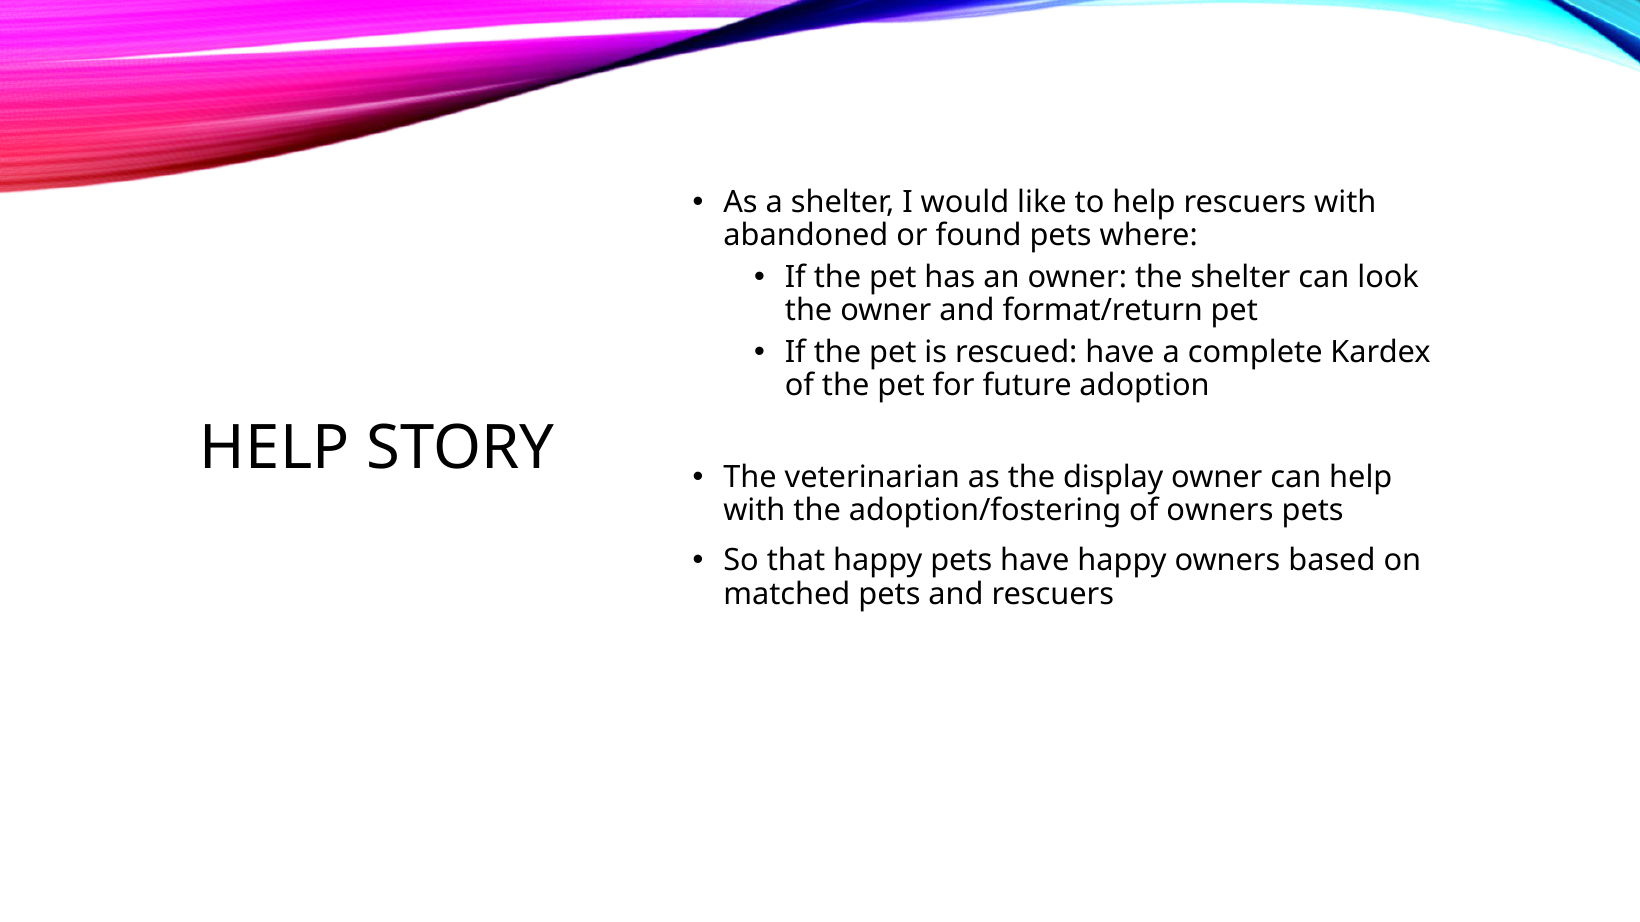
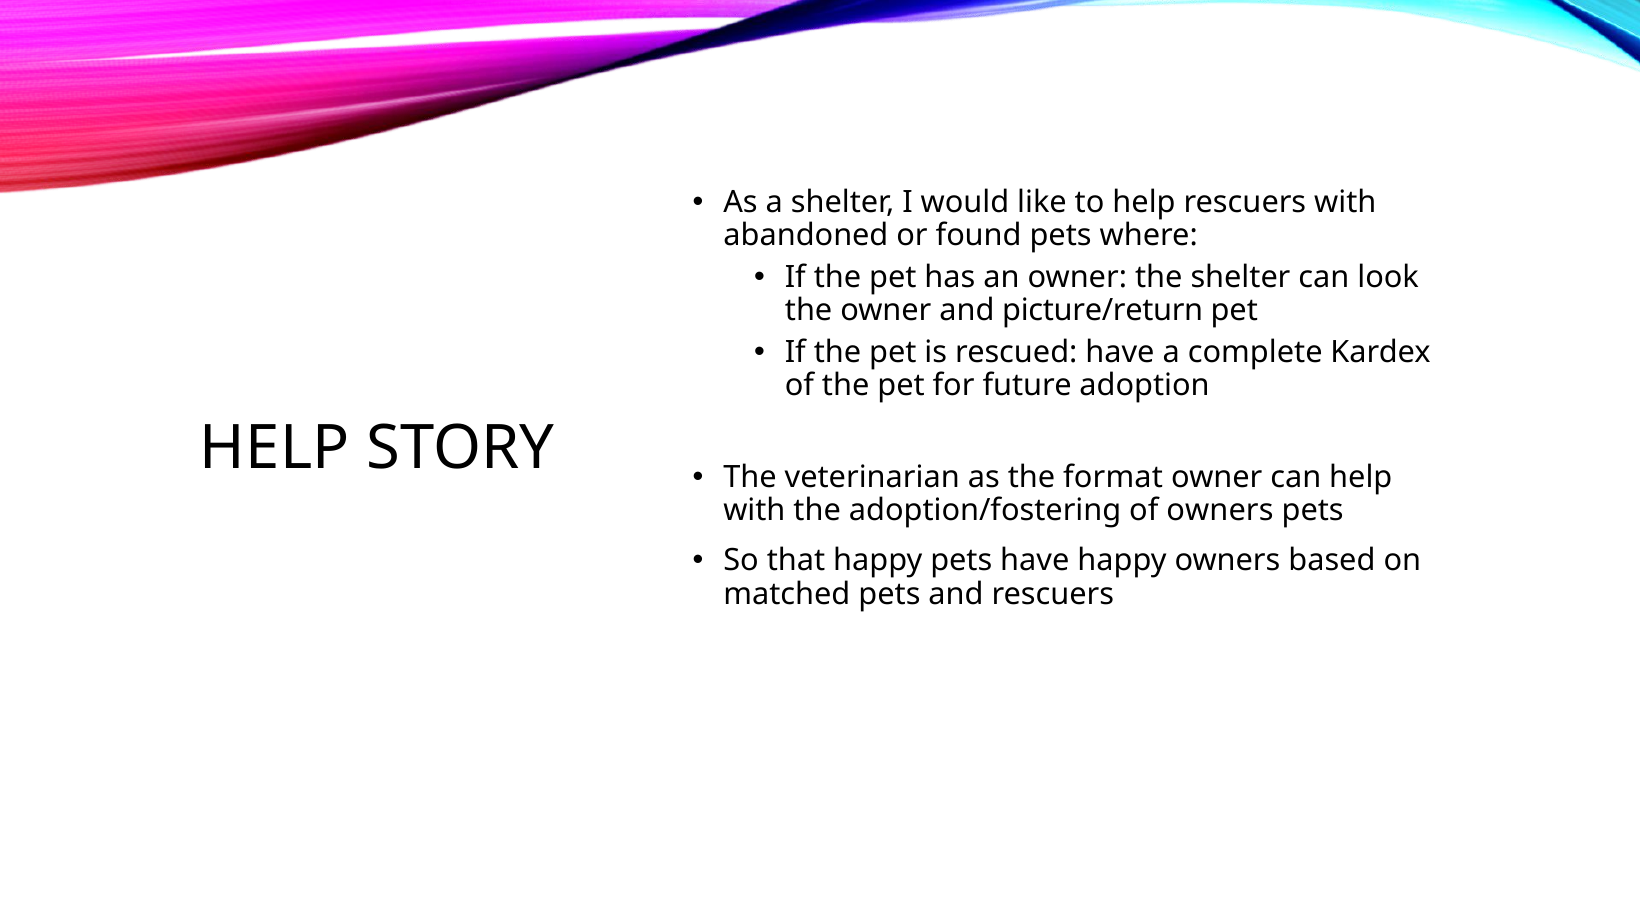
format/return: format/return -> picture/return
display: display -> format
